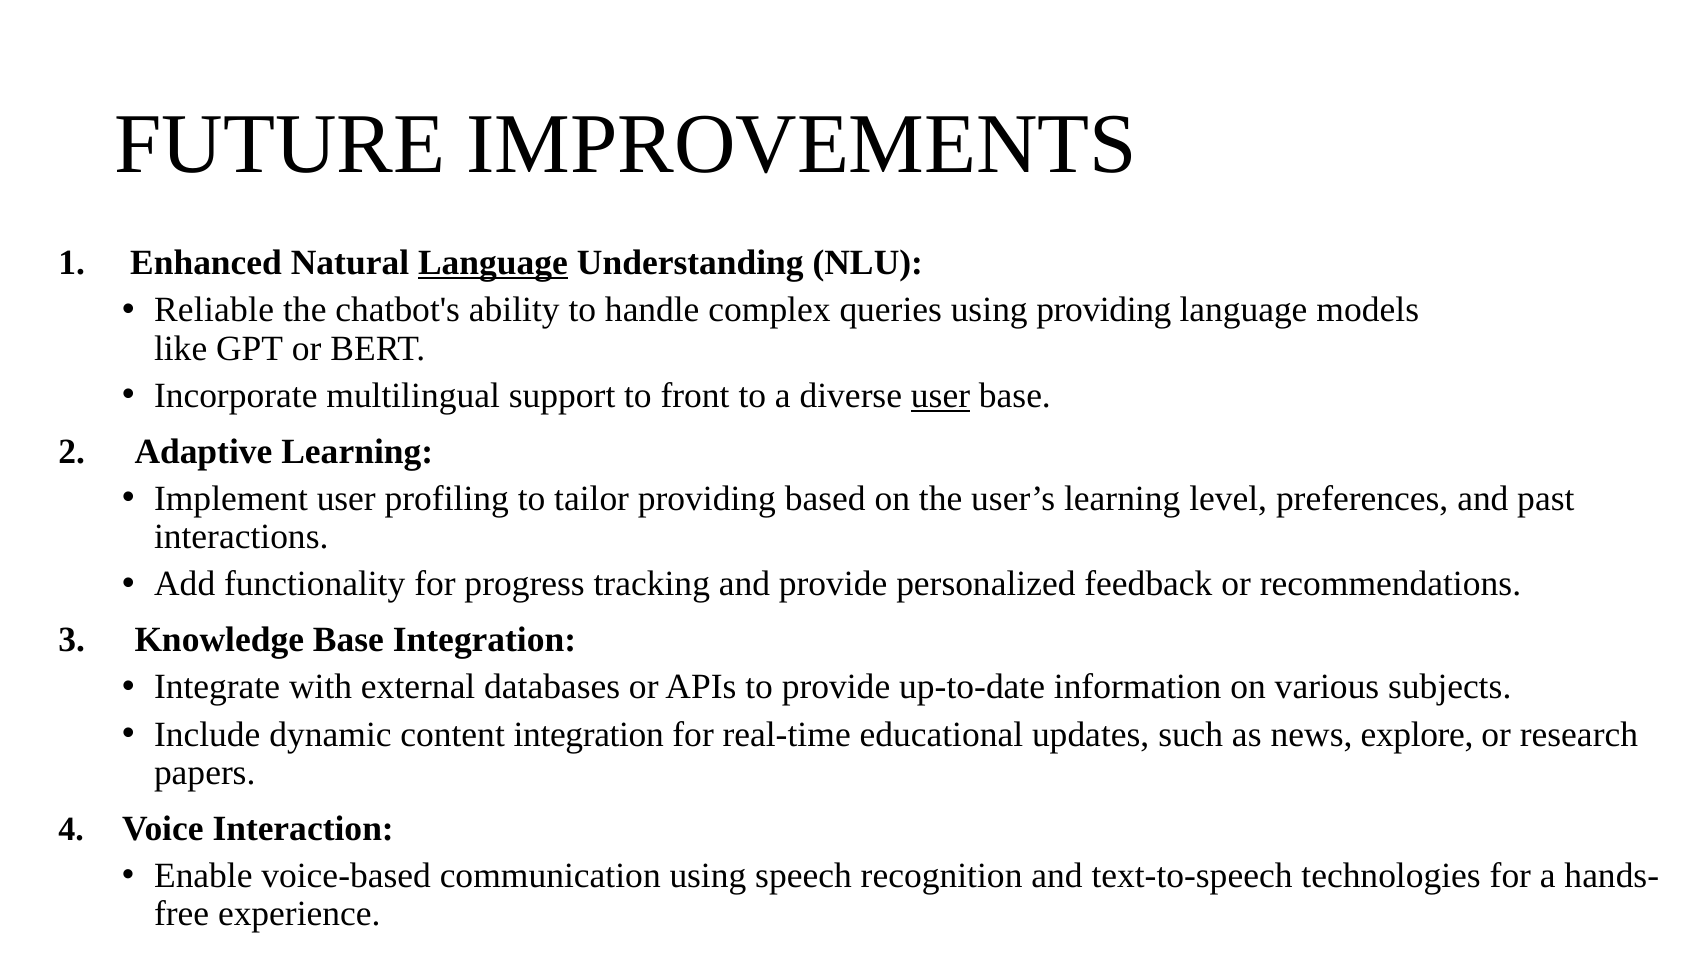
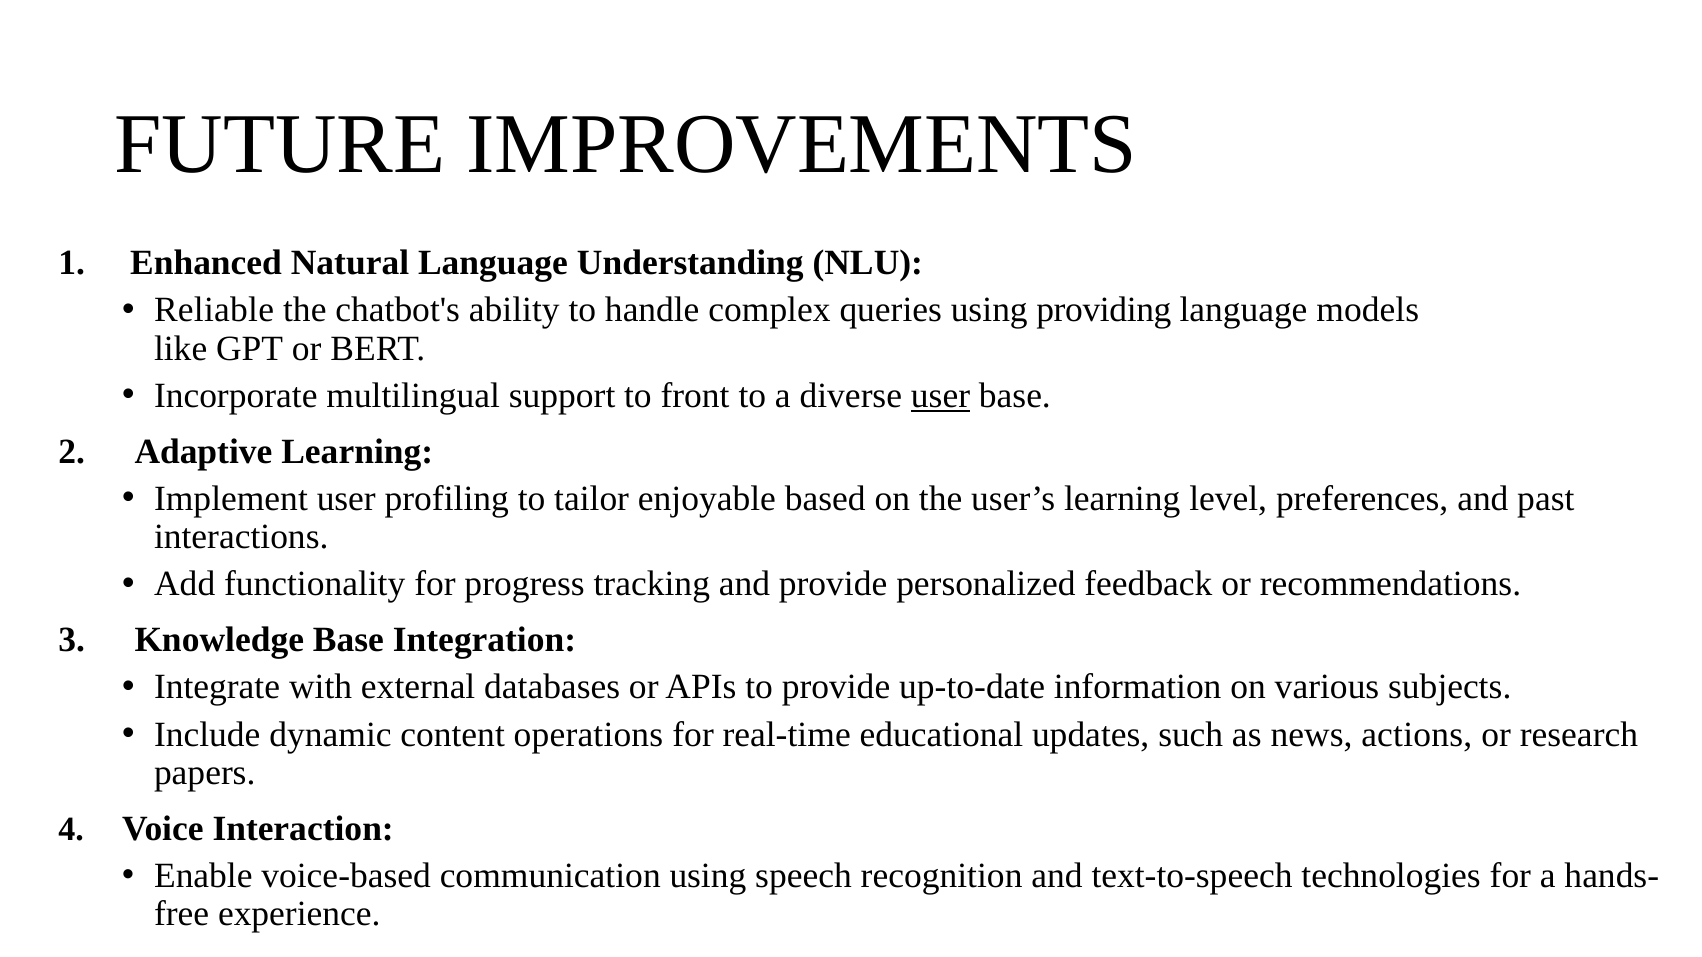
Language at (493, 263) underline: present -> none
tailor providing: providing -> enjoyable
content integration: integration -> operations
explore: explore -> actions
